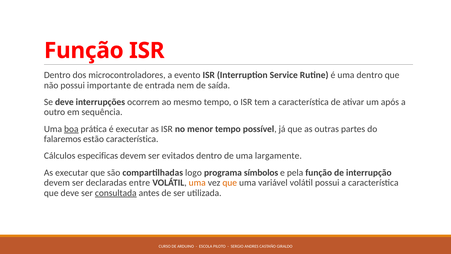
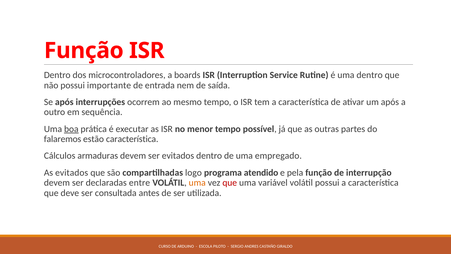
evento: evento -> boards
Se deve: deve -> após
especificas: especificas -> armaduras
largamente: largamente -> empregado
As executar: executar -> evitados
símbolos: símbolos -> atendido
que at (230, 183) colour: orange -> red
consultada underline: present -> none
